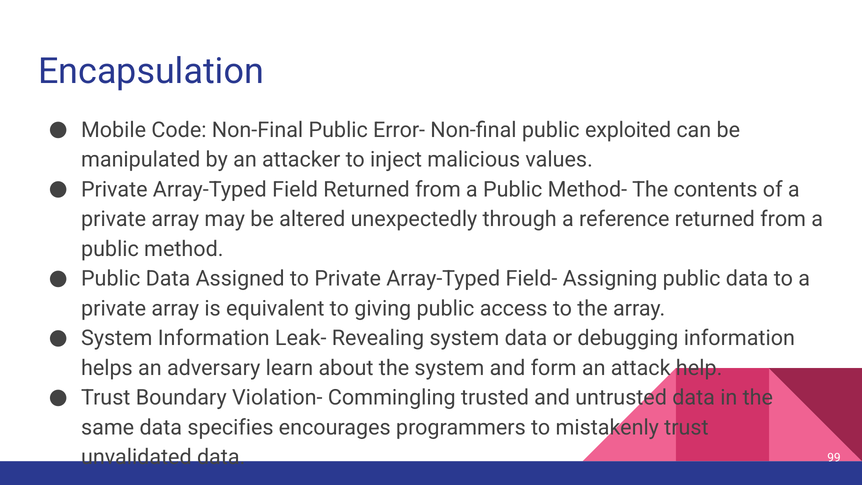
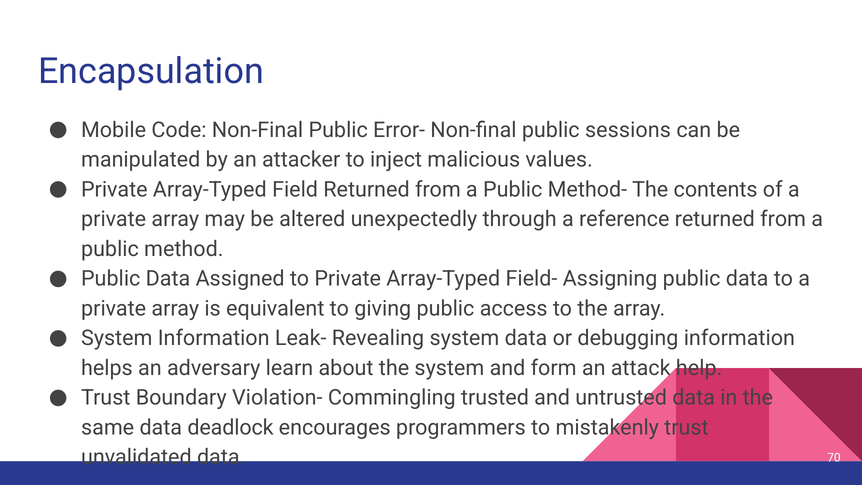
exploited: exploited -> sessions
specifies: specifies -> deadlock
99: 99 -> 70
